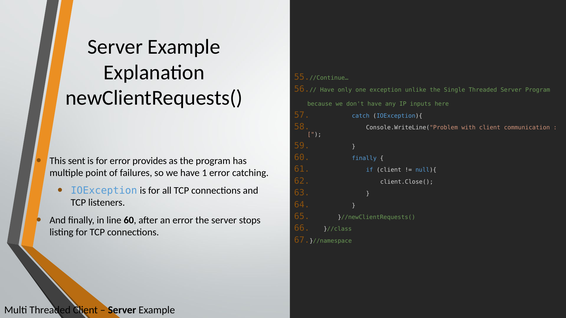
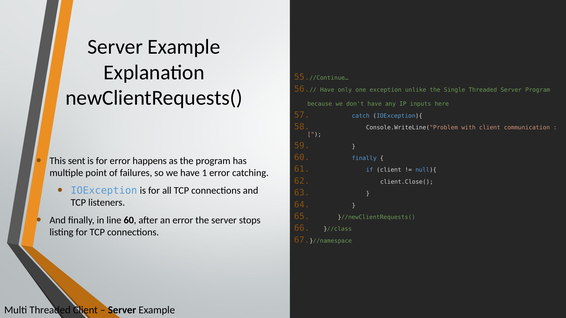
provides: provides -> happens
